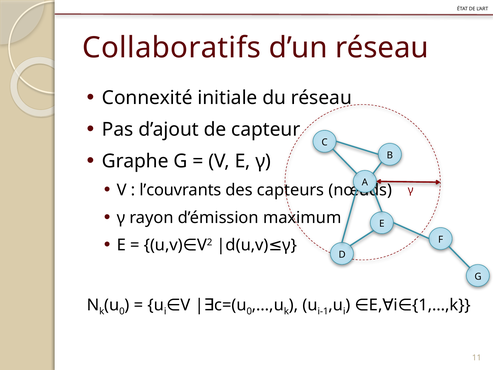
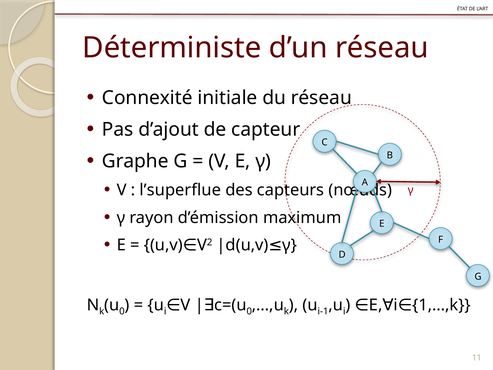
Collaboratifs: Collaboratifs -> Déterministe
l’couvrants: l’couvrants -> l’superflue
